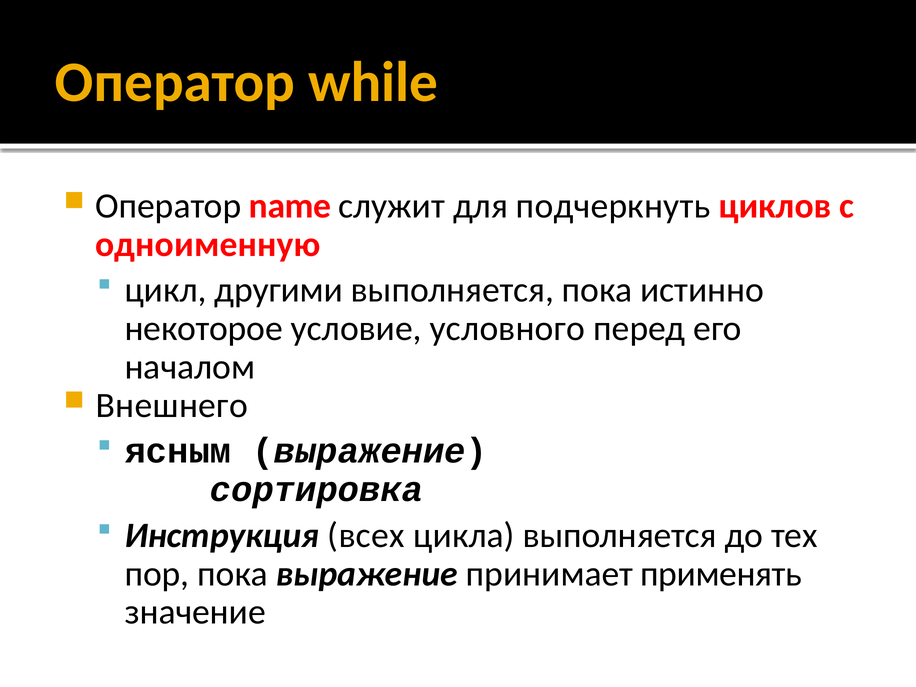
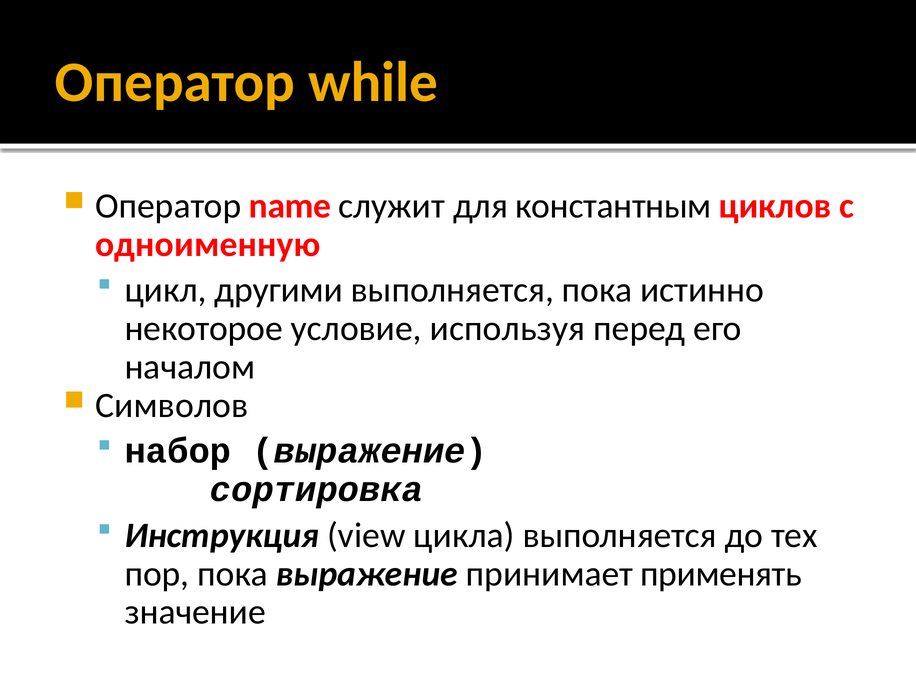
подчеркнуть: подчеркнуть -> константным
условного: условного -> используя
Внешнего: Внешнего -> Символов
ясным: ясным -> набор
всех: всех -> view
